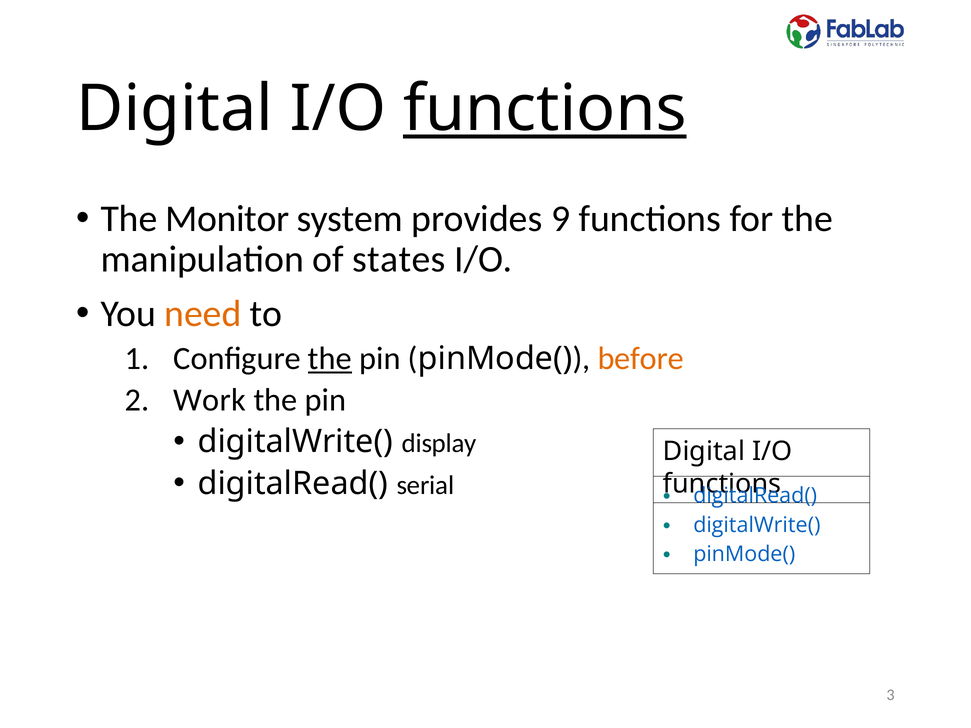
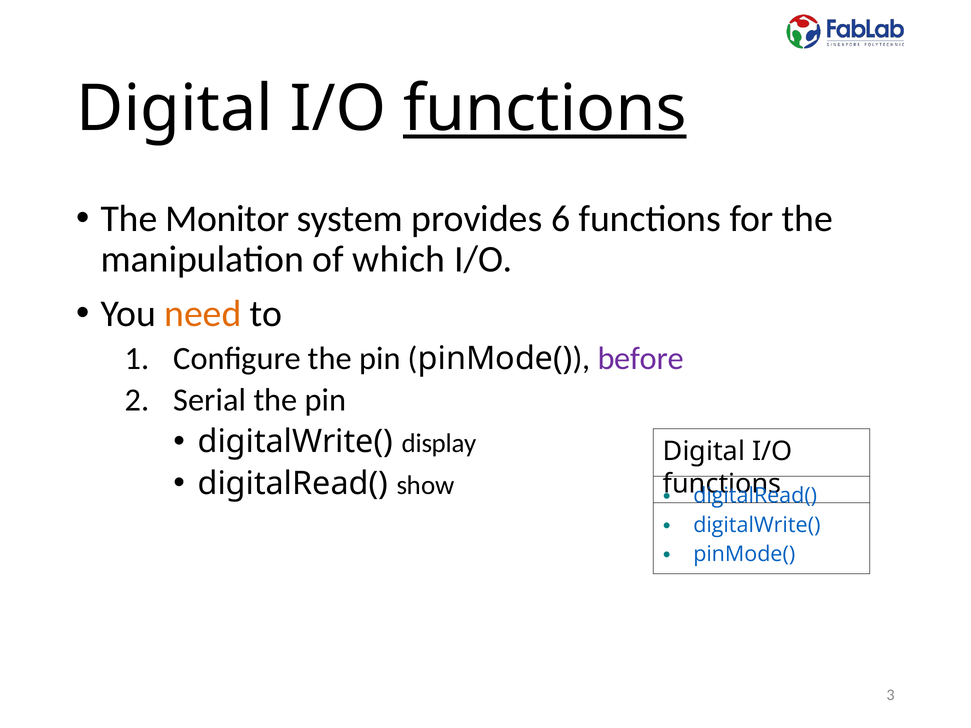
9: 9 -> 6
states: states -> which
the at (330, 359) underline: present -> none
before colour: orange -> purple
Work: Work -> Serial
serial: serial -> show
